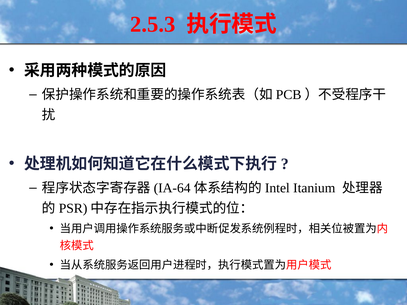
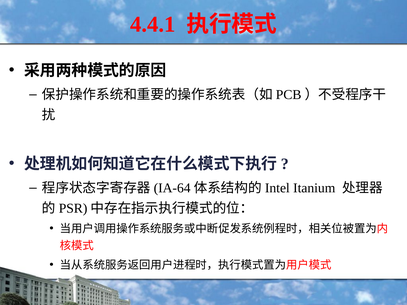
2.5.3: 2.5.3 -> 4.4.1
